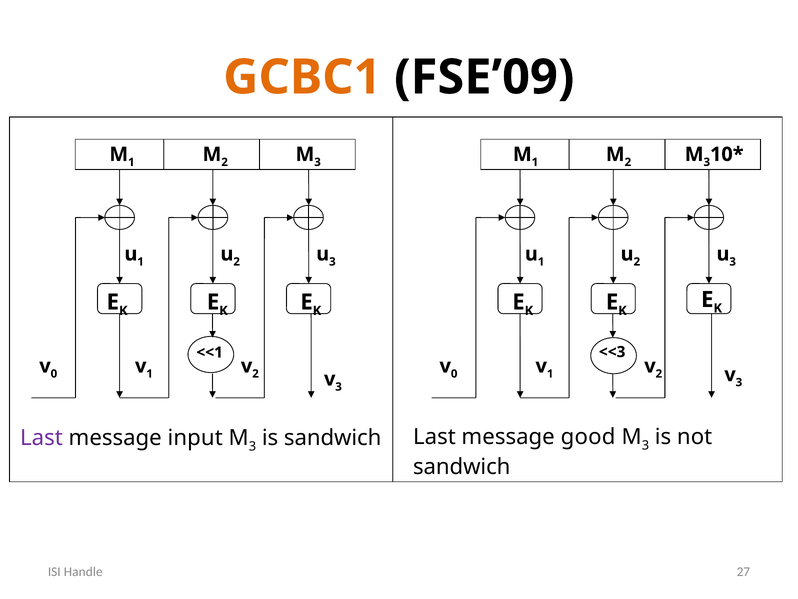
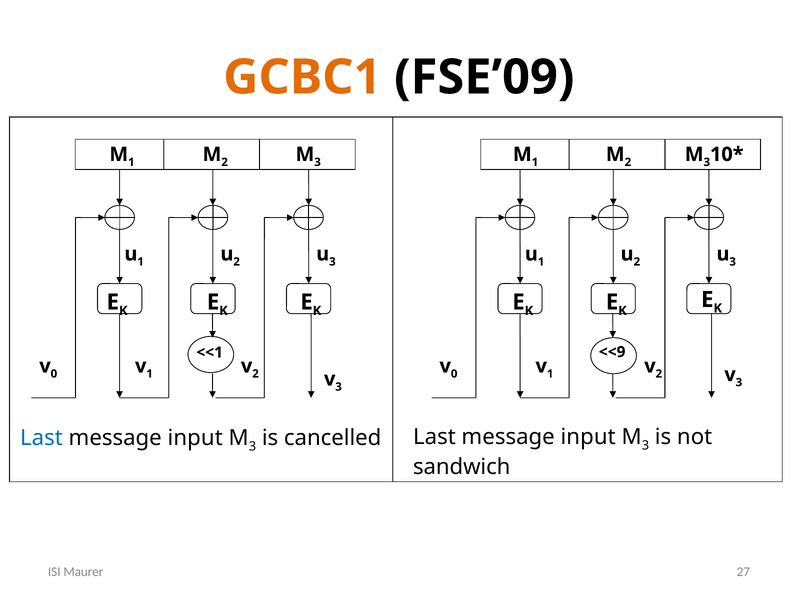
<<3: <<3 -> <<9
good at (588, 436): good -> input
Last at (41, 437) colour: purple -> blue
is sandwich: sandwich -> cancelled
Handle: Handle -> Maurer
